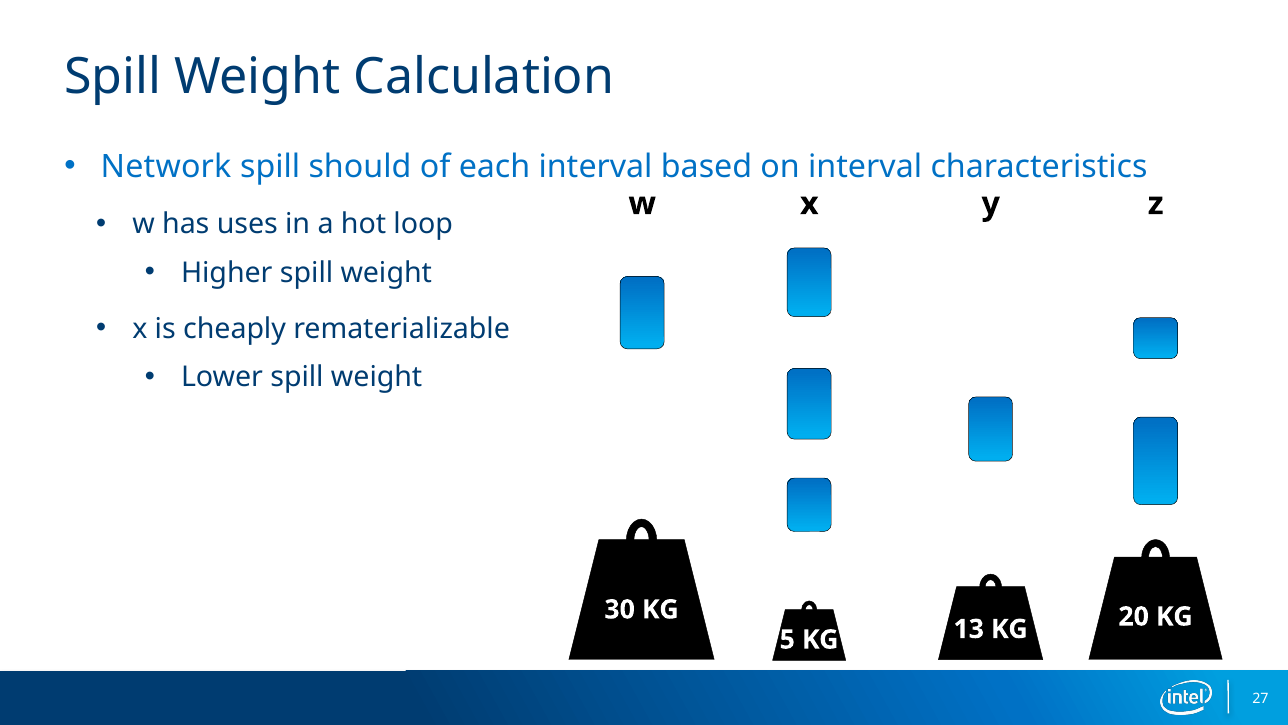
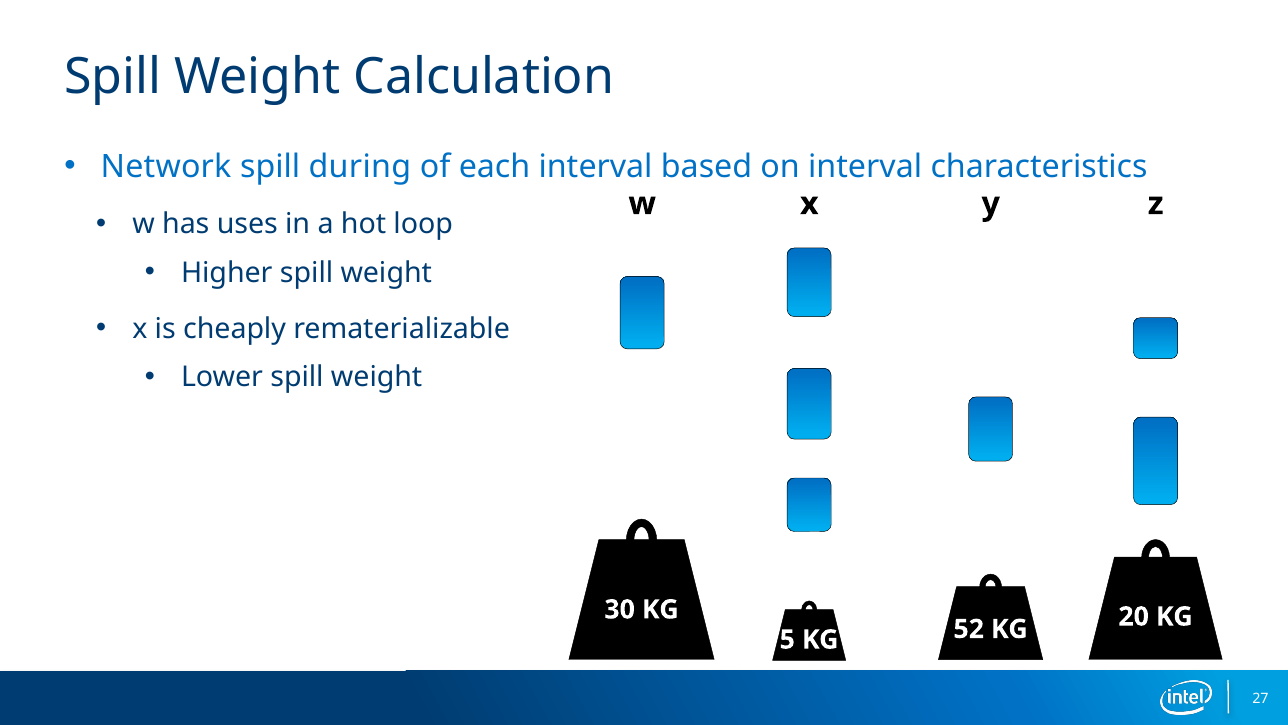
should: should -> during
13: 13 -> 52
